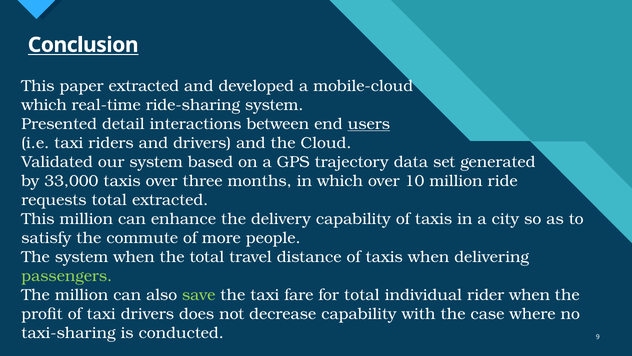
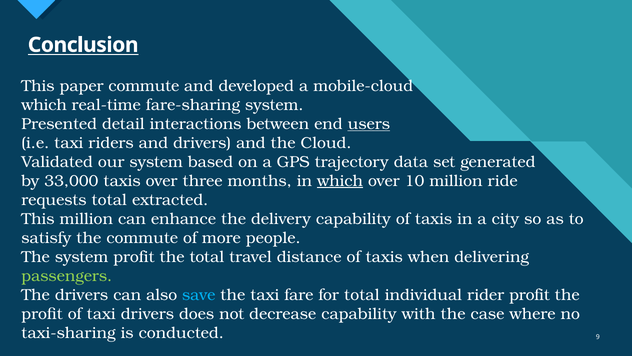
paper extracted: extracted -> commute
ride-sharing: ride-sharing -> fare-sharing
which at (340, 181) underline: none -> present
system when: when -> profit
The million: million -> drivers
save colour: light green -> light blue
rider when: when -> profit
